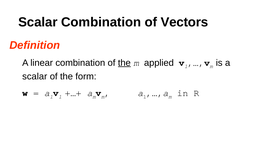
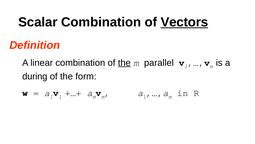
Vectors underline: none -> present
applied: applied -> parallel
scalar at (35, 76): scalar -> during
